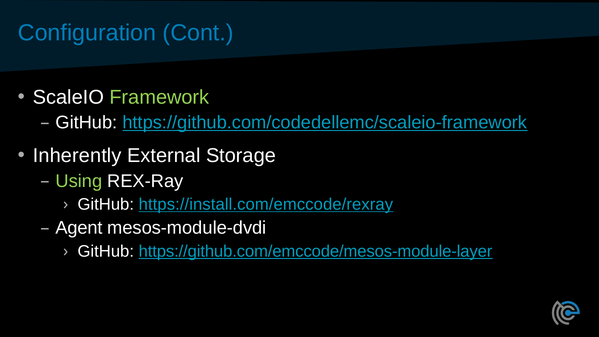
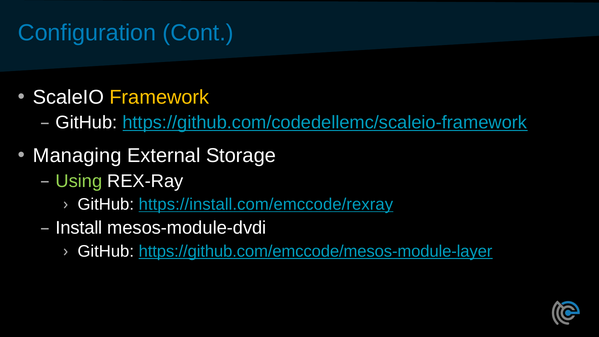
Framework colour: light green -> yellow
Inherently: Inherently -> Managing
Agent: Agent -> Install
